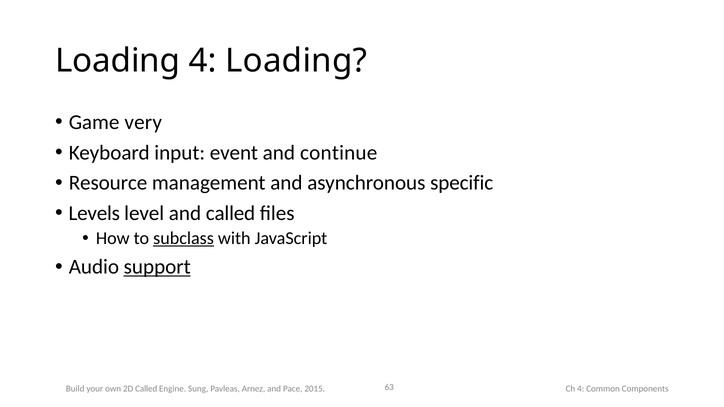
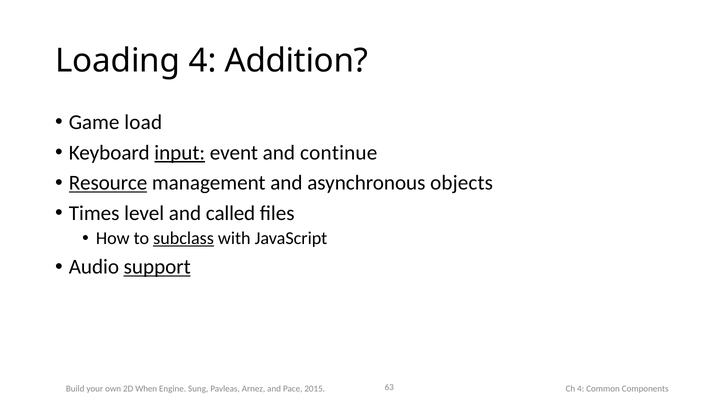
4 Loading: Loading -> Addition
very: very -> load
input underline: none -> present
Resource underline: none -> present
specific: specific -> objects
Levels: Levels -> Times
Called at (146, 389): Called -> When
